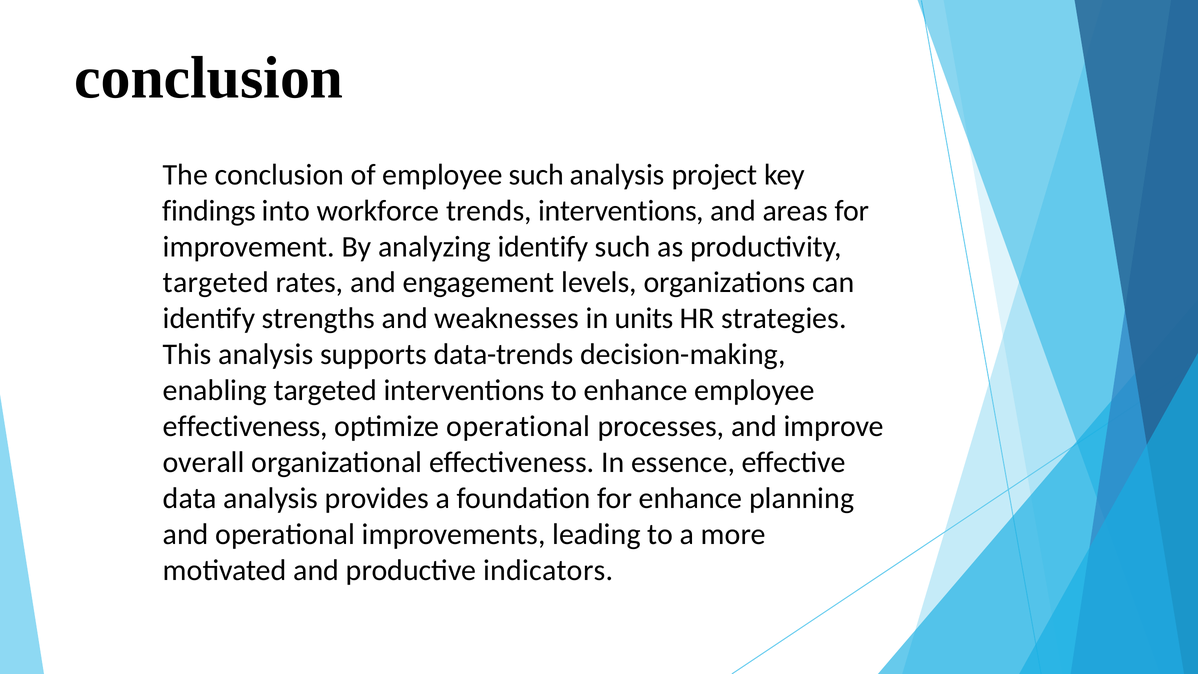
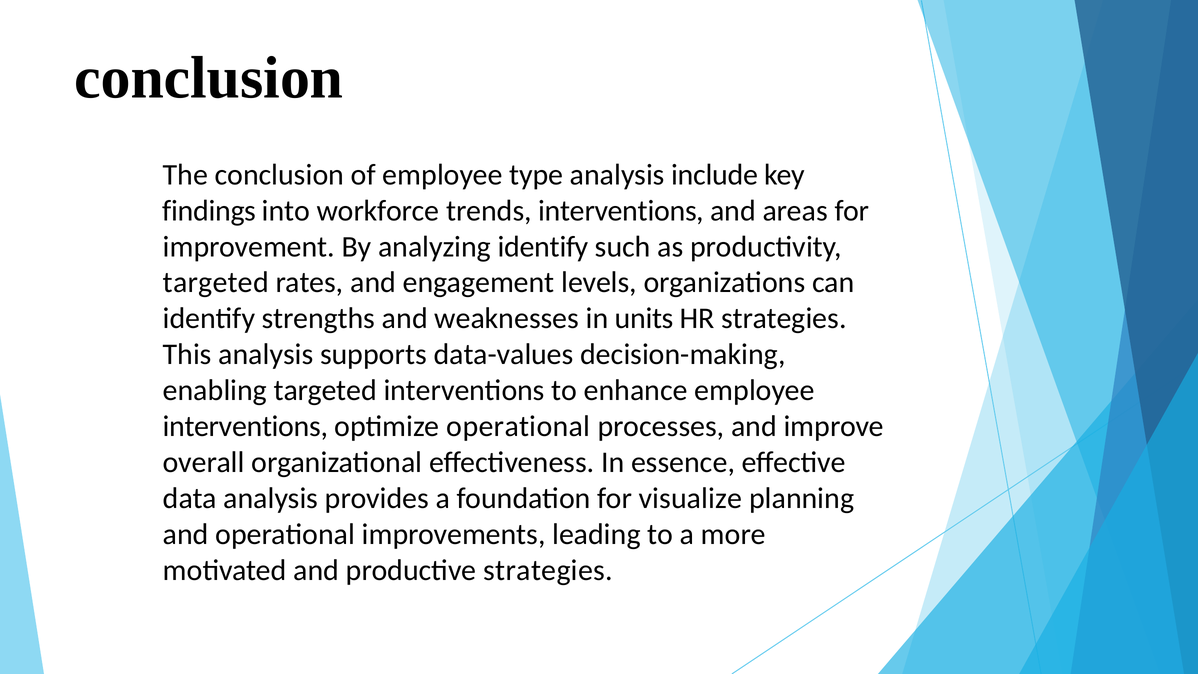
employee such: such -> type
project: project -> include
data-trends: data-trends -> data-values
effectiveness at (245, 426): effectiveness -> interventions
for enhance: enhance -> visualize
productive indicators: indicators -> strategies
